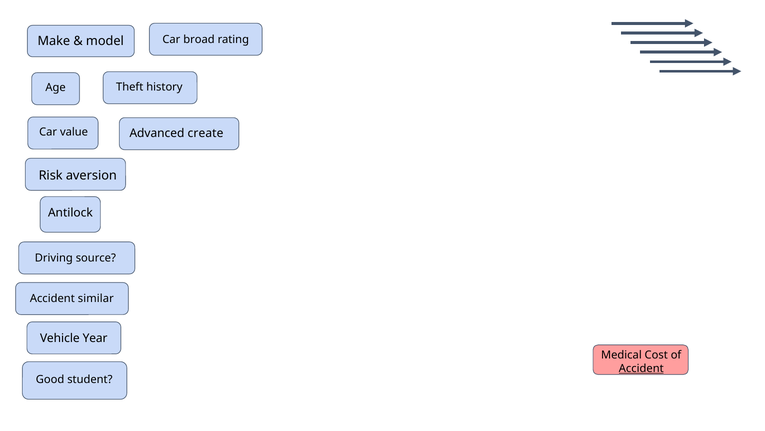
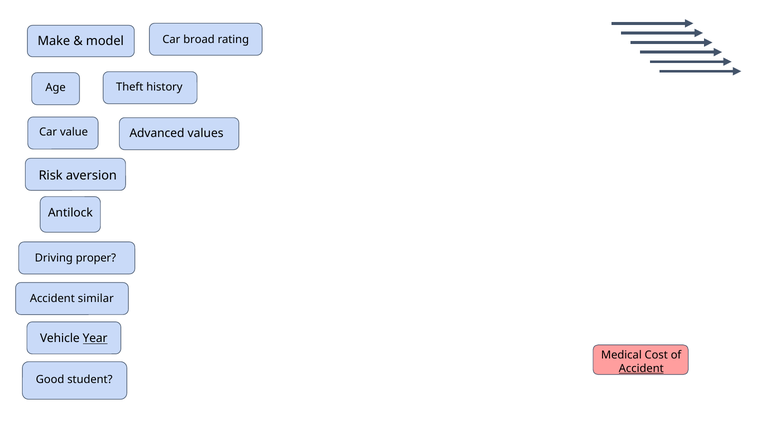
create: create -> values
source: source -> proper
Year underline: none -> present
